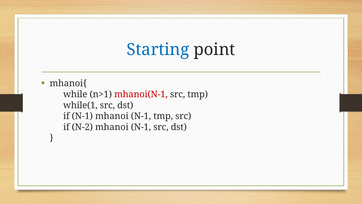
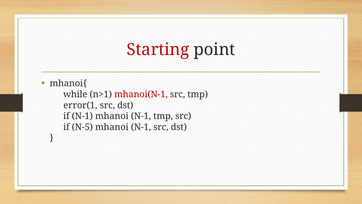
Starting colour: blue -> red
while(1: while(1 -> error(1
N-2: N-2 -> N-5
